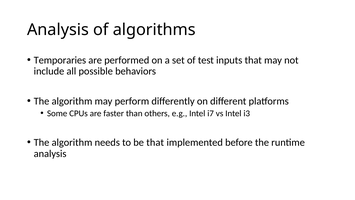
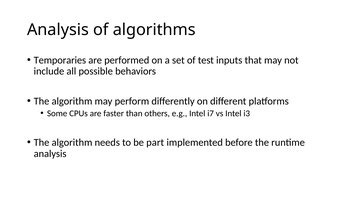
be that: that -> part
